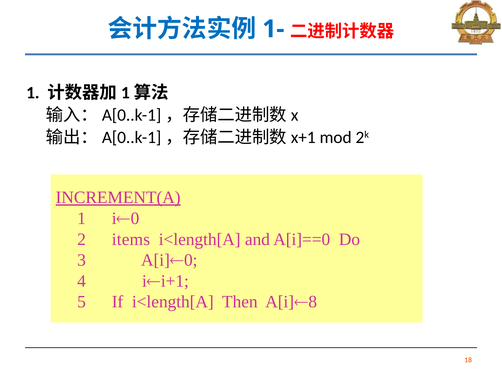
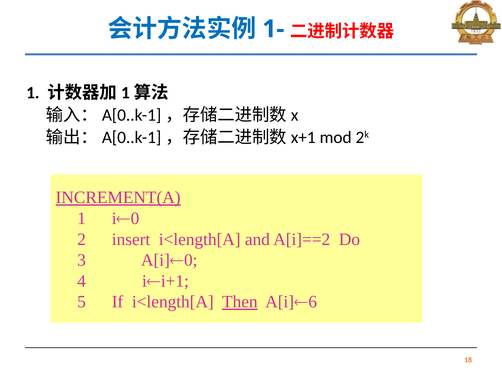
items: items -> insert
A[i]==0: A[i]==0 -> A[i]==2
Then underline: none -> present
8: 8 -> 6
